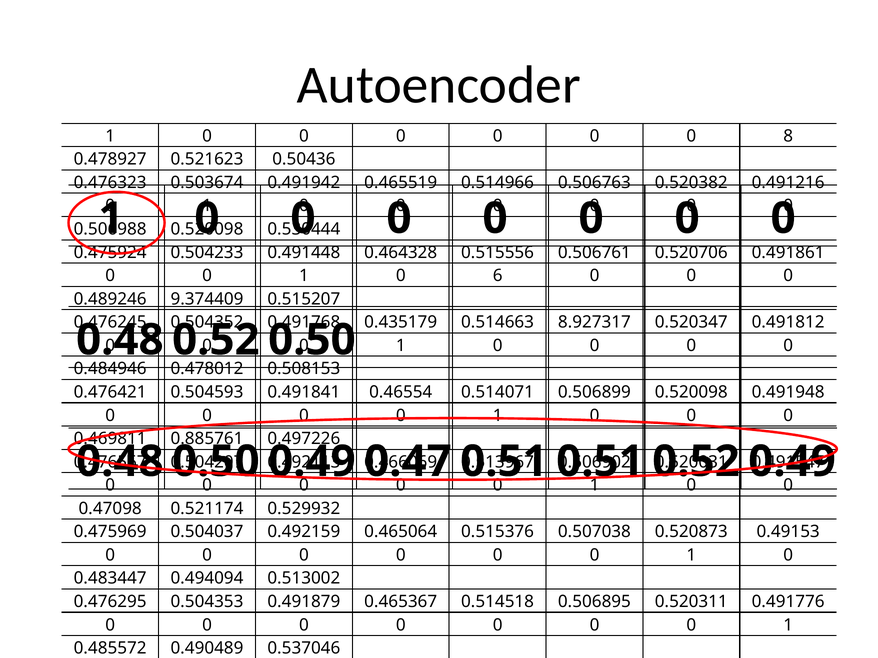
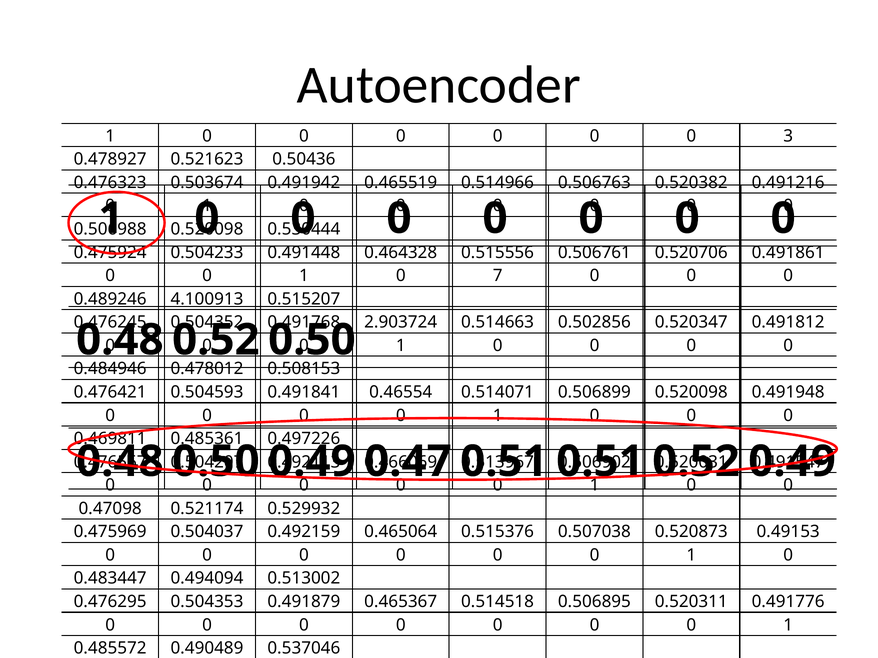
8: 8 -> 3
6: 6 -> 7
9.374409: 9.374409 -> 4.100913
0.435179: 0.435179 -> 2.903724
8.927317: 8.927317 -> 0.502856
0.885761: 0.885761 -> 0.485361
